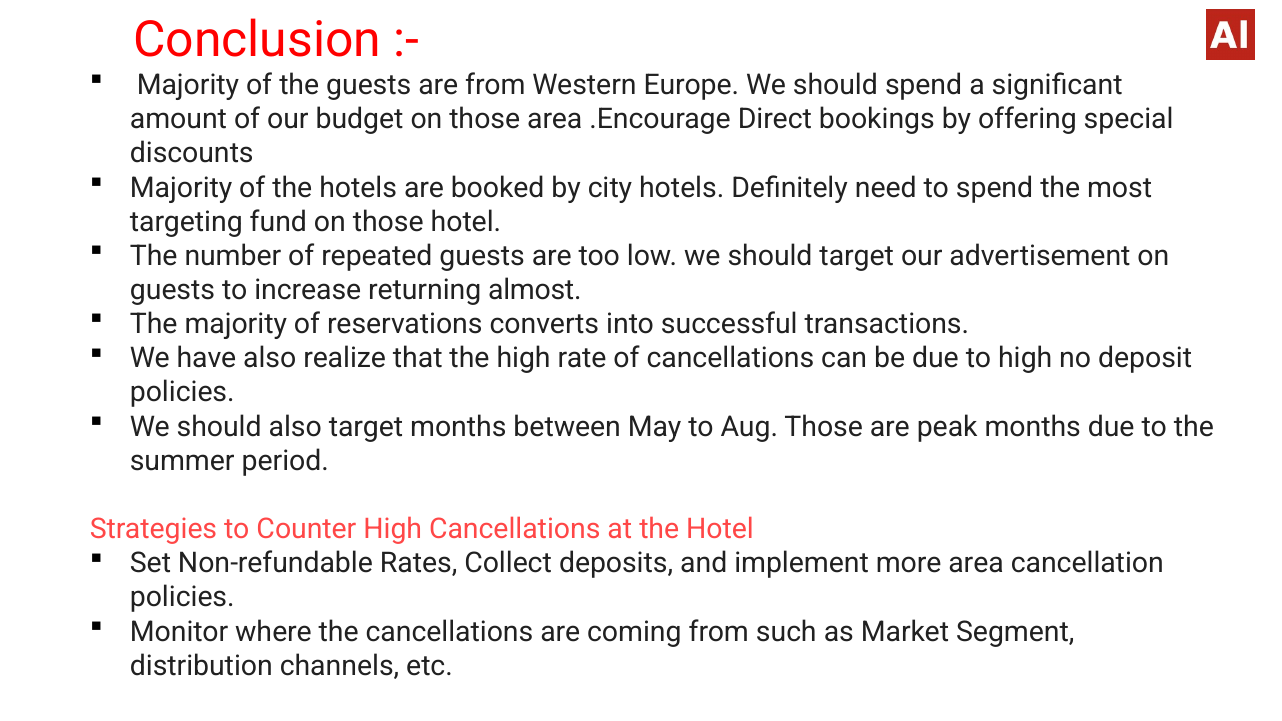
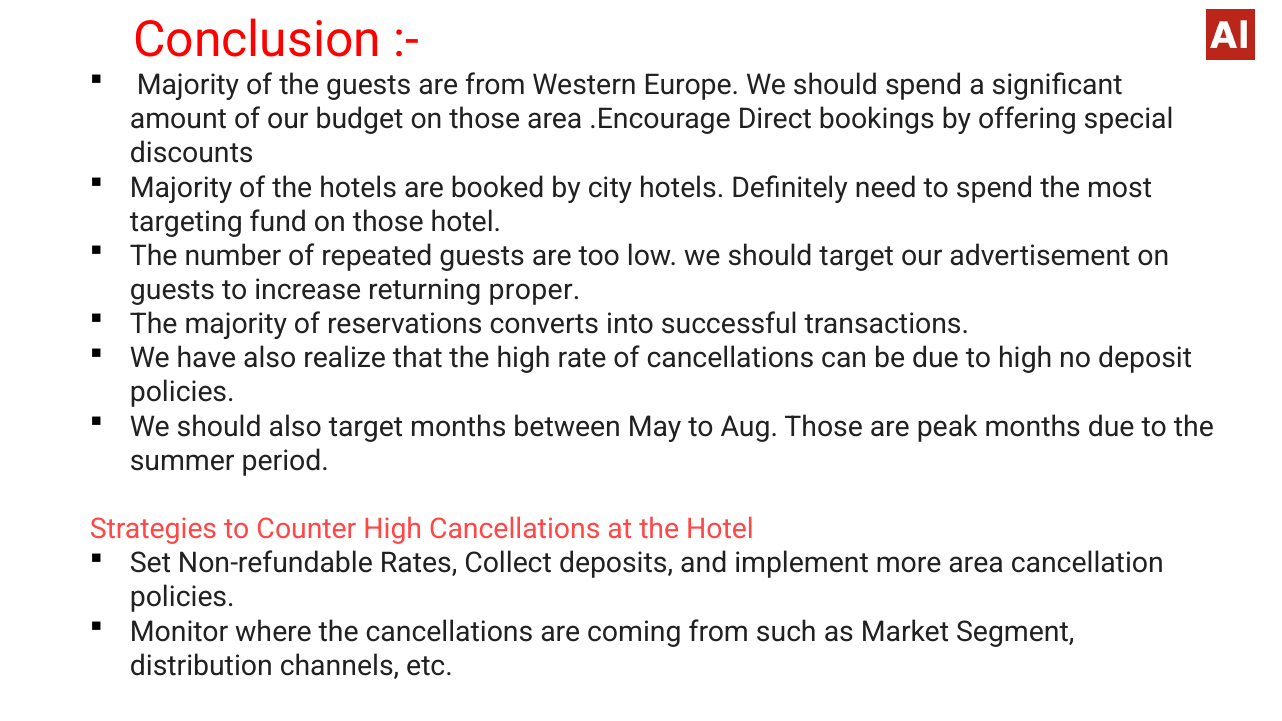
almost: almost -> proper
